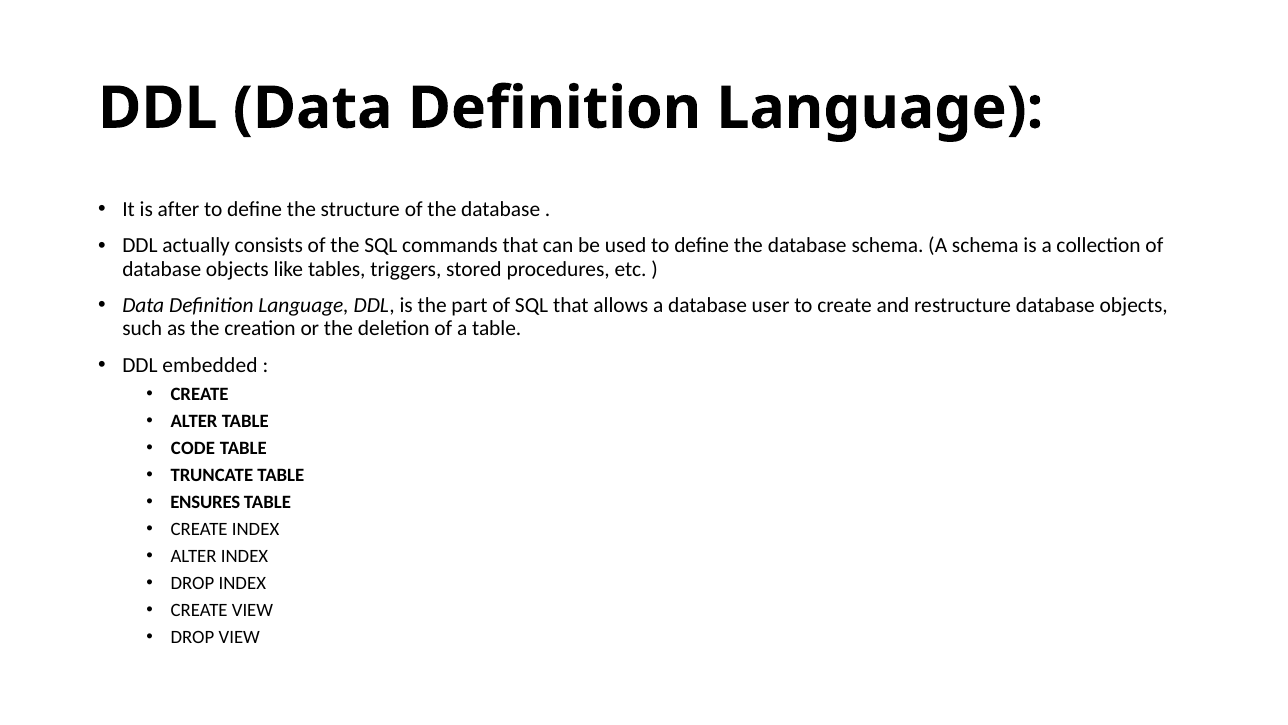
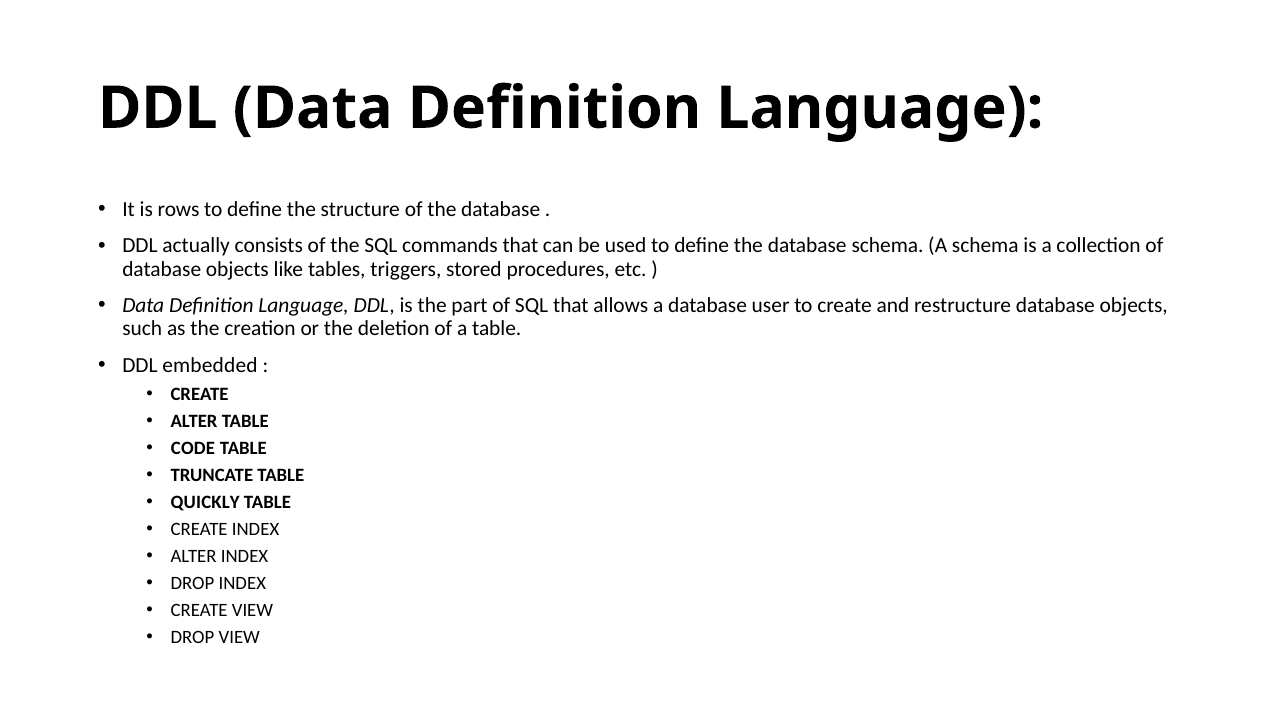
after: after -> rows
ENSURES: ENSURES -> QUICKLY
